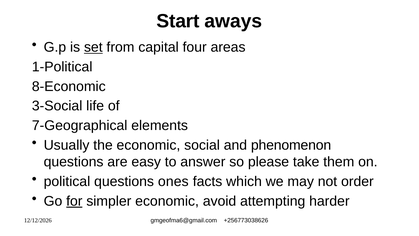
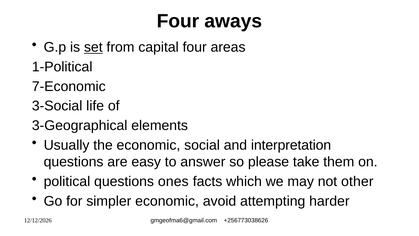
Start at (178, 21): Start -> Four
8-Economic: 8-Economic -> 7-Economic
7-Geographical: 7-Geographical -> 3-Geographical
phenomenon: phenomenon -> interpretation
order: order -> other
for underline: present -> none
